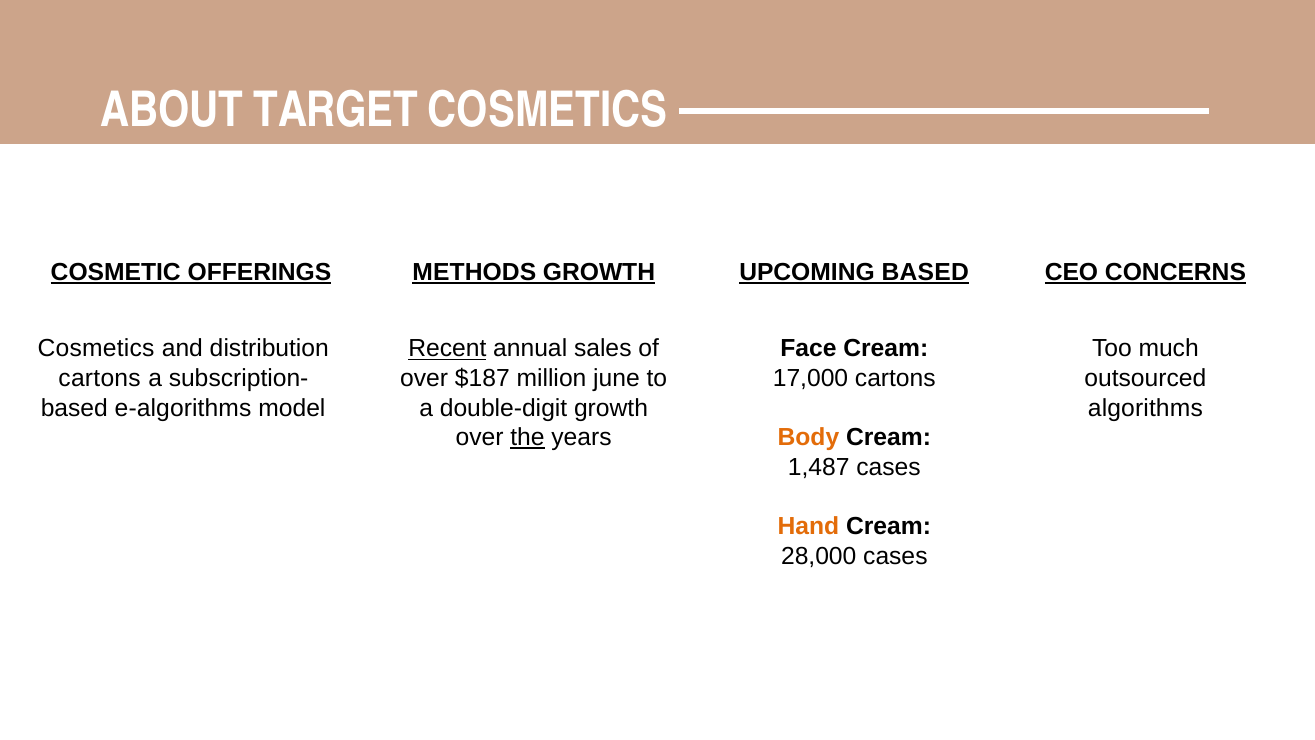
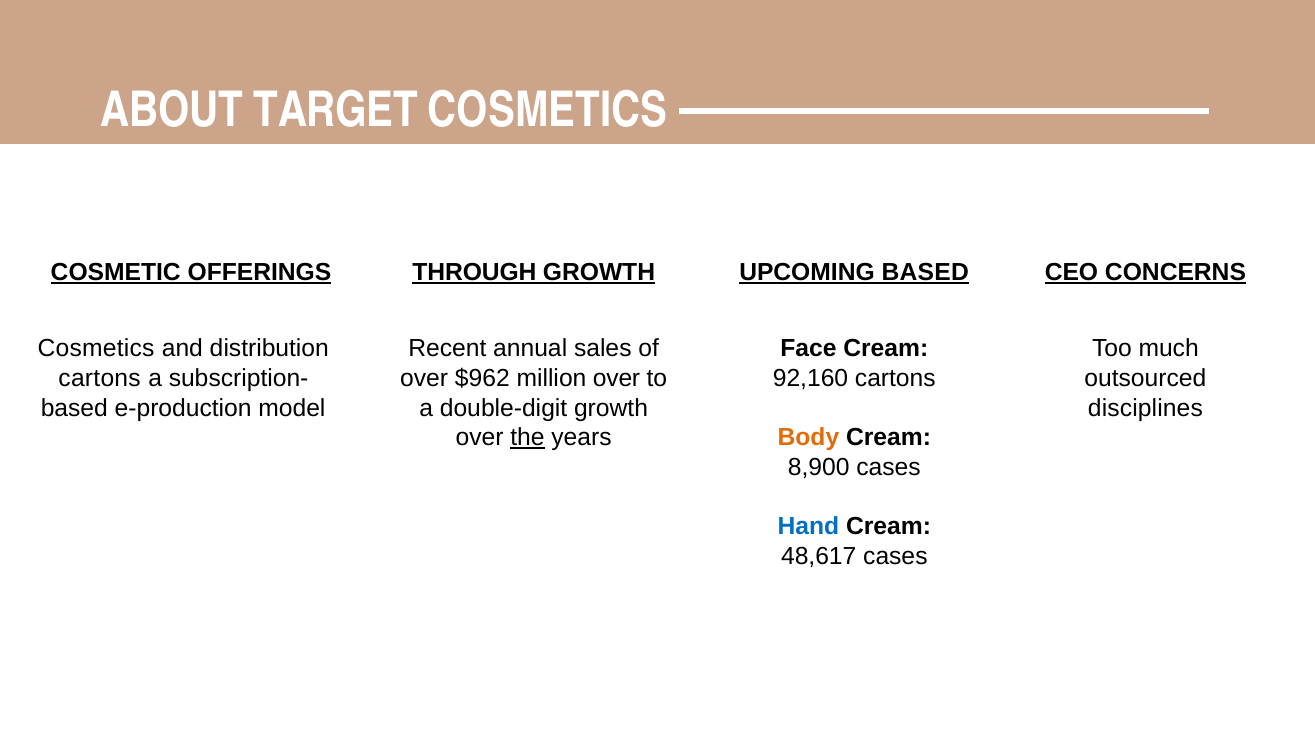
METHODS: METHODS -> THROUGH
Recent underline: present -> none
$187: $187 -> $962
million june: june -> over
17,000: 17,000 -> 92,160
e-algorithms: e-algorithms -> e-production
algorithms: algorithms -> disciplines
1,487: 1,487 -> 8,900
Hand colour: orange -> blue
28,000: 28,000 -> 48,617
